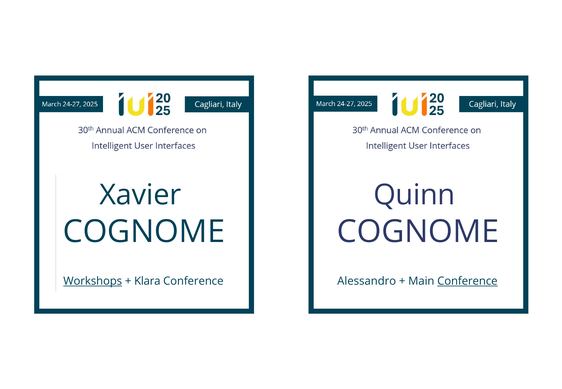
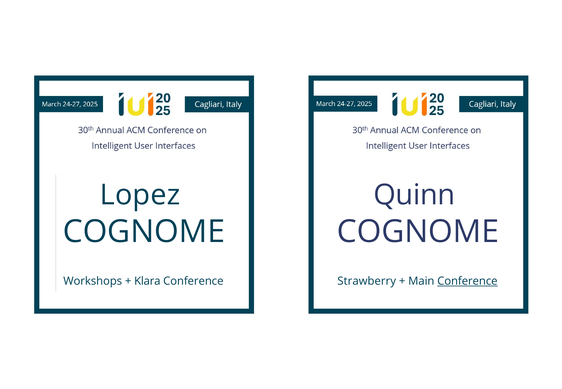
Xavier: Xavier -> Lopez
Workshops underline: present -> none
Alessandro: Alessandro -> Strawberry
